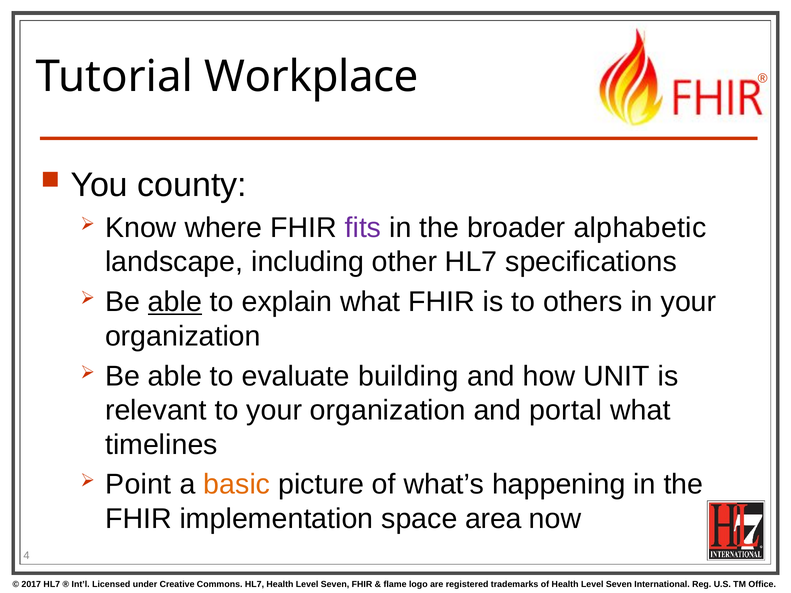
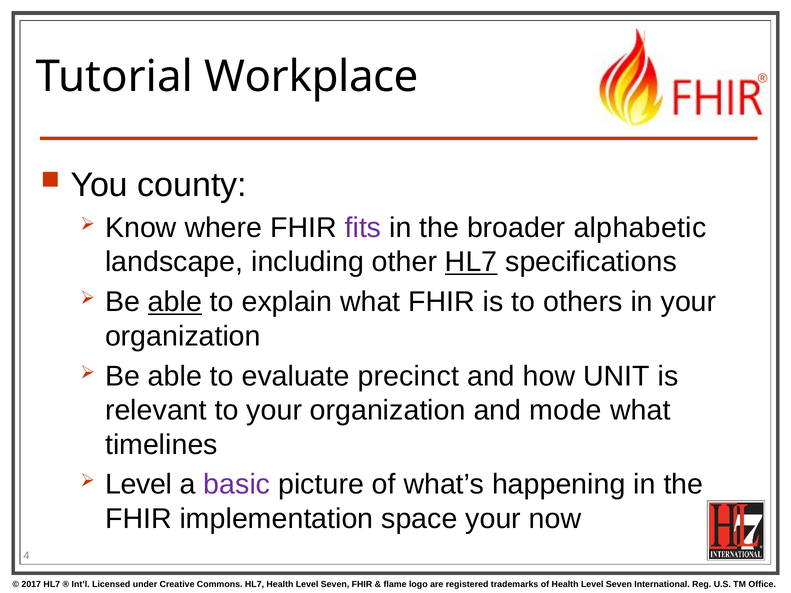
HL7 at (471, 262) underline: none -> present
building: building -> precinct
portal: portal -> mode
Point at (138, 485): Point -> Level
basic colour: orange -> purple
space area: area -> your
